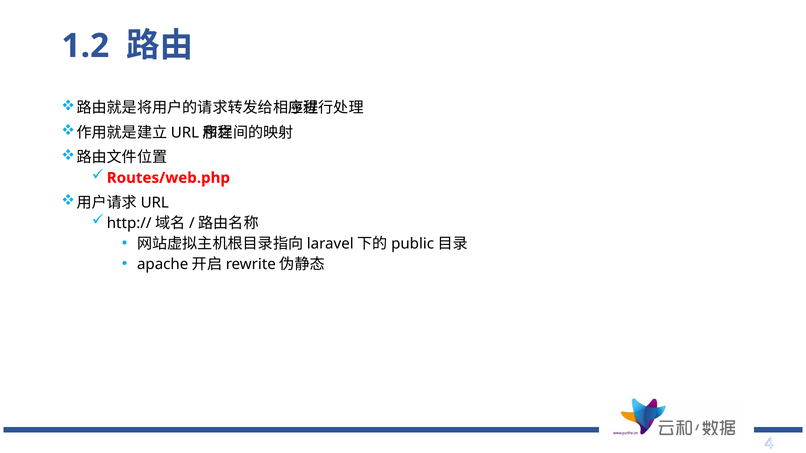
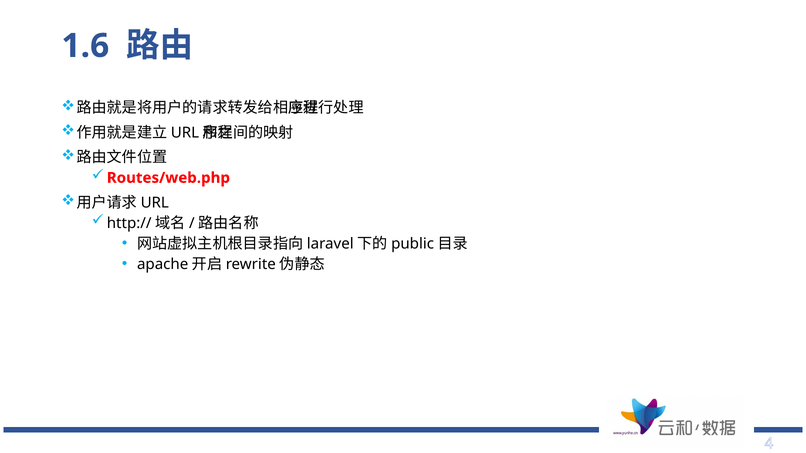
1.2: 1.2 -> 1.6
